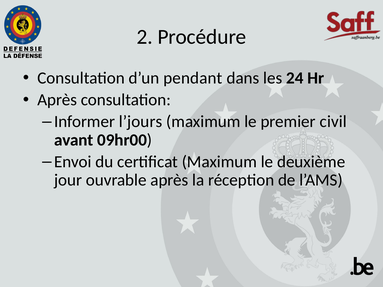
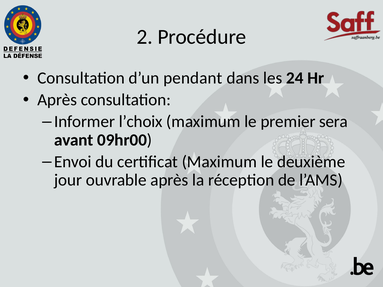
l’jours: l’jours -> l’choix
civil: civil -> sera
